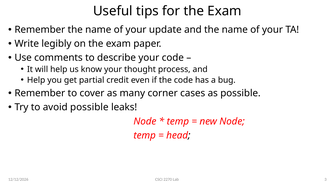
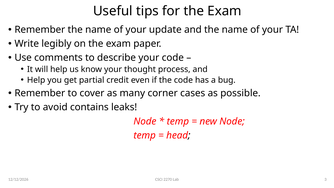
avoid possible: possible -> contains
